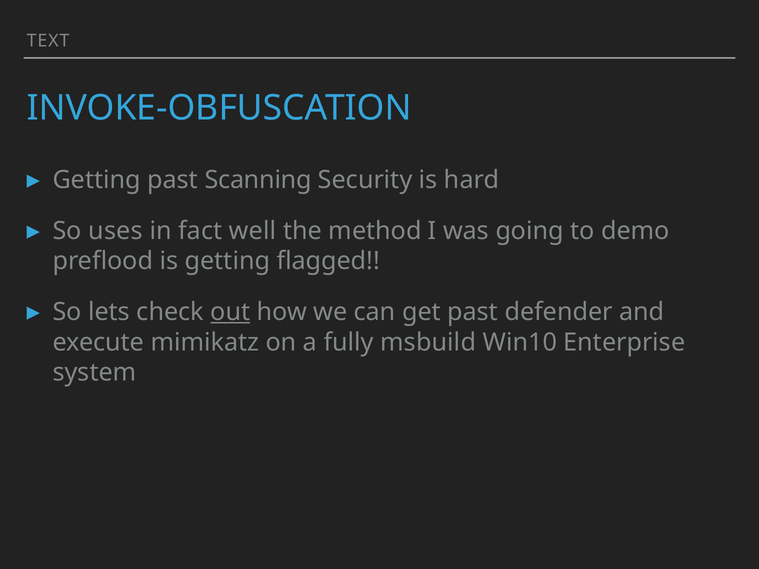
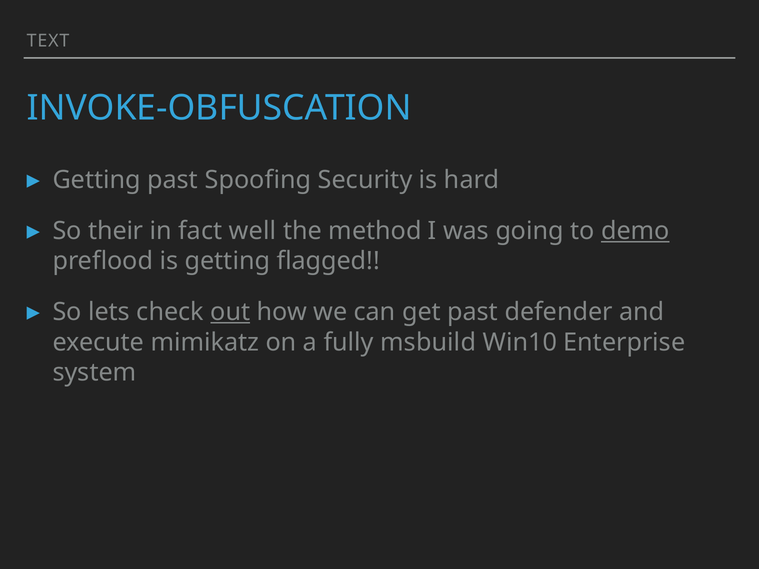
Scanning: Scanning -> Spoofing
uses: uses -> their
demo underline: none -> present
